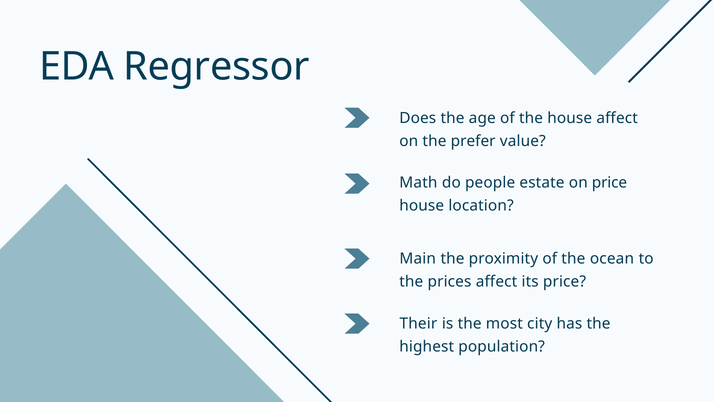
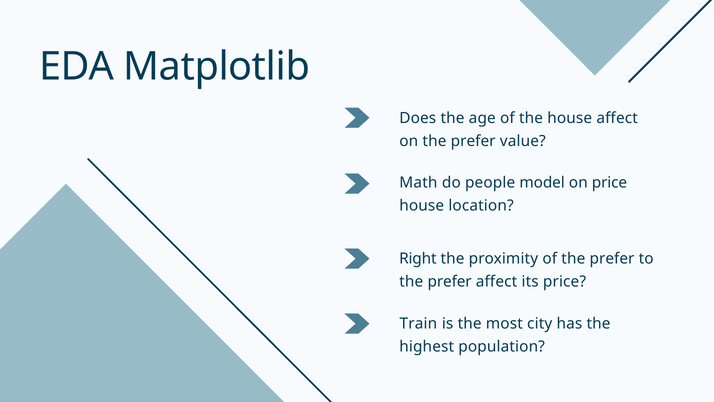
Regressor: Regressor -> Matplotlib
estate: estate -> model
Main: Main -> Right
of the ocean: ocean -> prefer
prices at (449, 282): prices -> prefer
Their: Their -> Train
